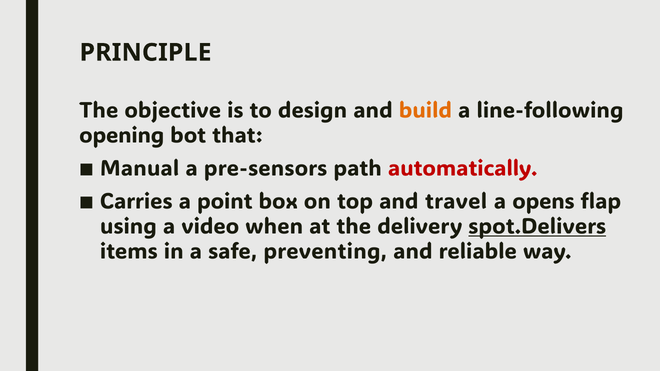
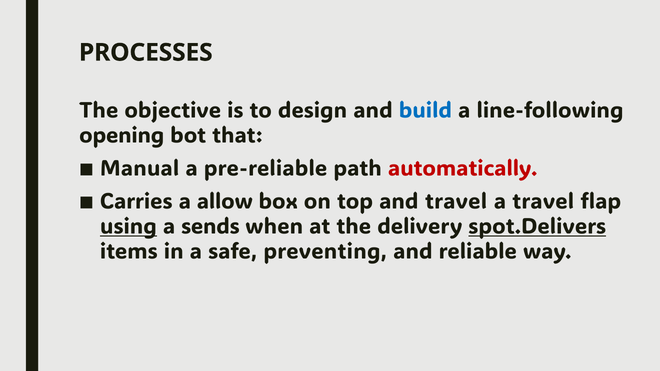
PRINCIPLE: PRINCIPLE -> PROCESSES
build colour: orange -> blue
pre-sensors: pre-sensors -> pre-reliable
point: point -> allow
a opens: opens -> travel
using underline: none -> present
video: video -> sends
